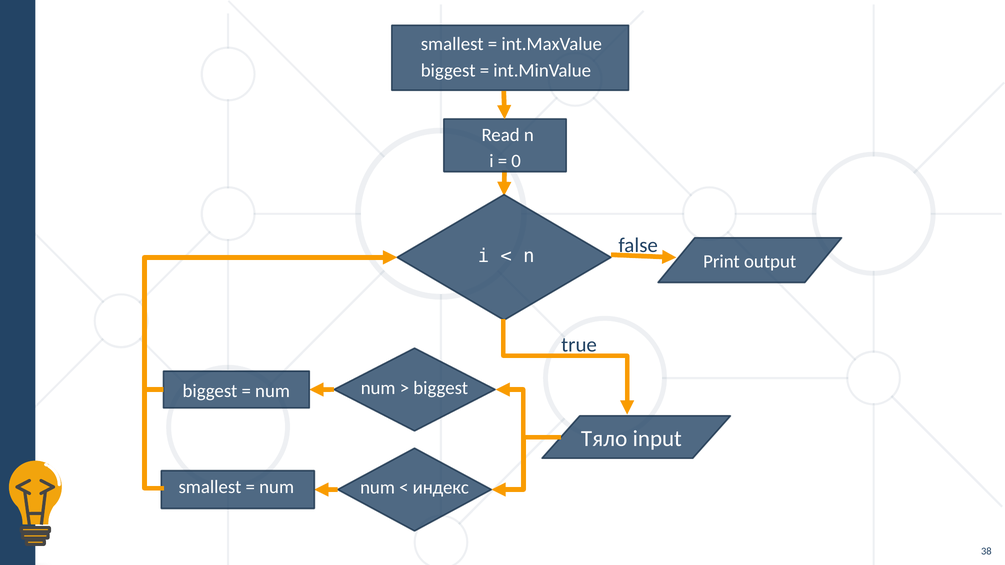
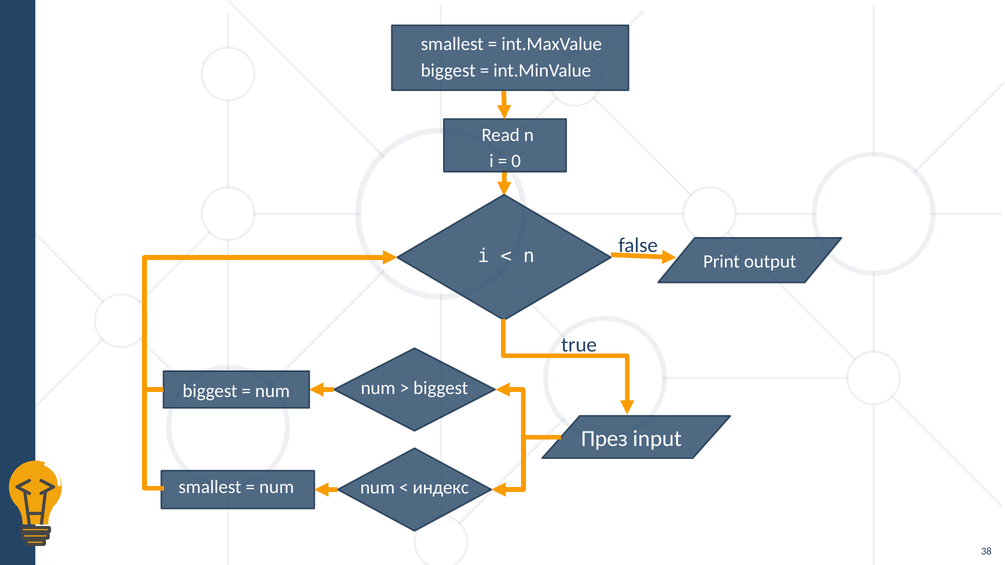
Тяло: Тяло -> През
